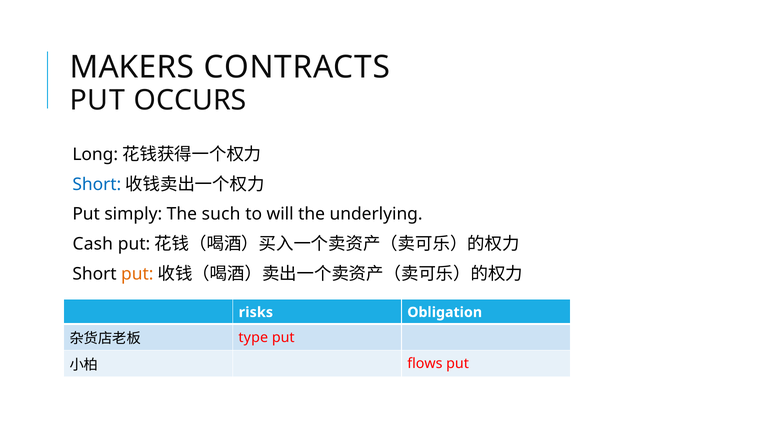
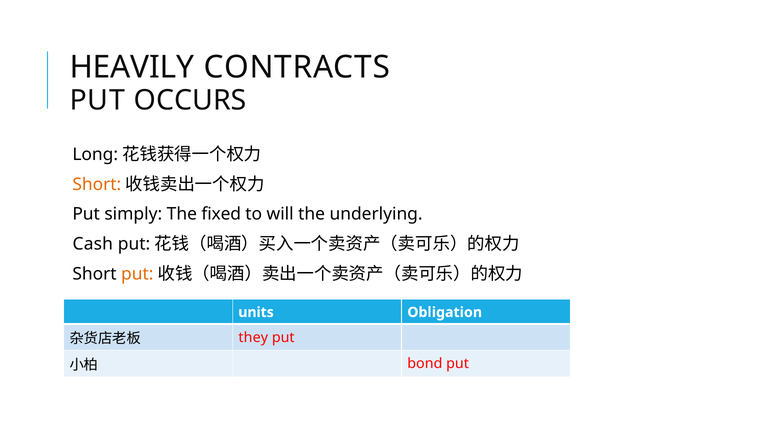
MAKERS: MAKERS -> HEAVILY
Short at (97, 185) colour: blue -> orange
such: such -> fixed
risks: risks -> units
type: type -> they
flows: flows -> bond
